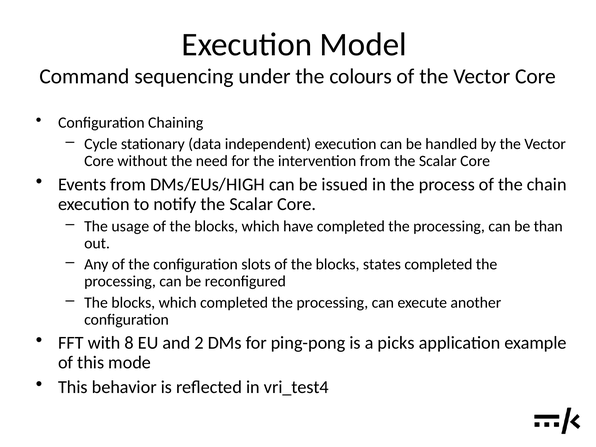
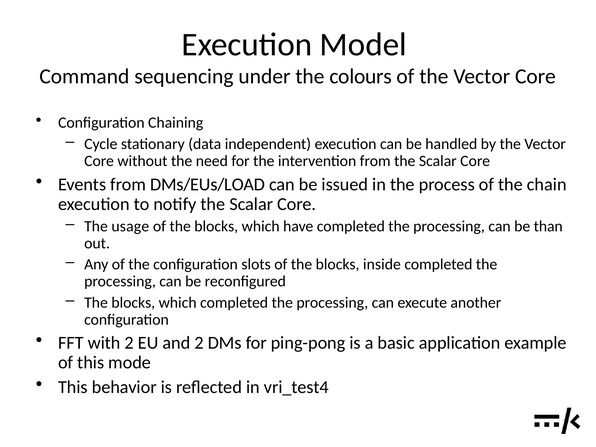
DMs/EUs/HIGH: DMs/EUs/HIGH -> DMs/EUs/LOAD
states: states -> inside
with 8: 8 -> 2
picks: picks -> basic
